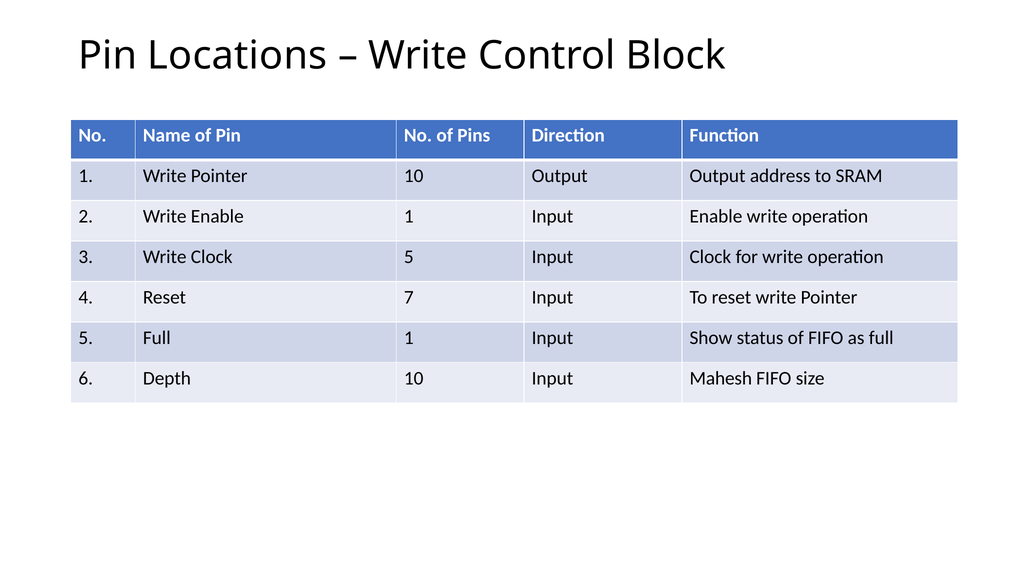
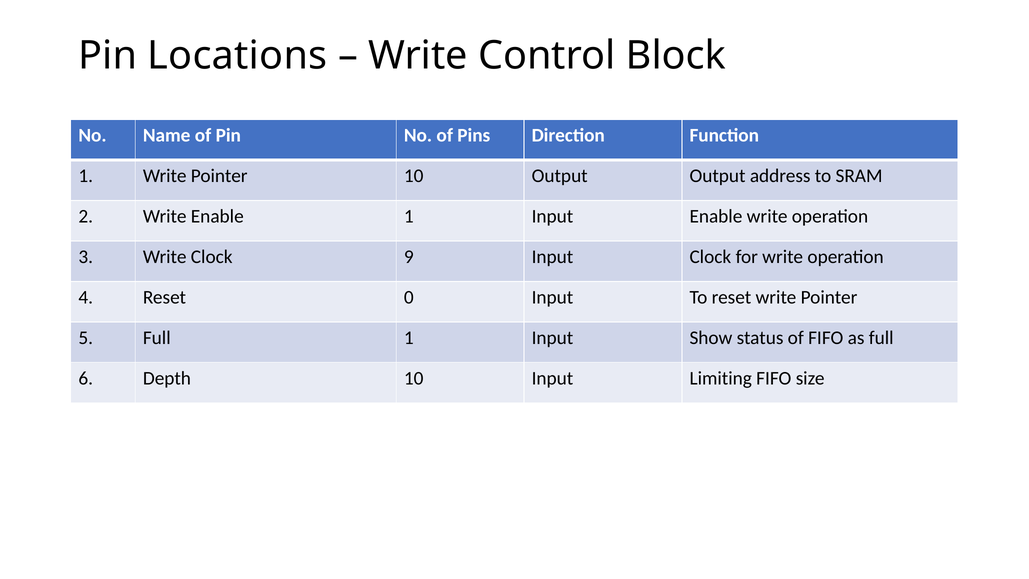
Clock 5: 5 -> 9
7: 7 -> 0
Mahesh: Mahesh -> Limiting
